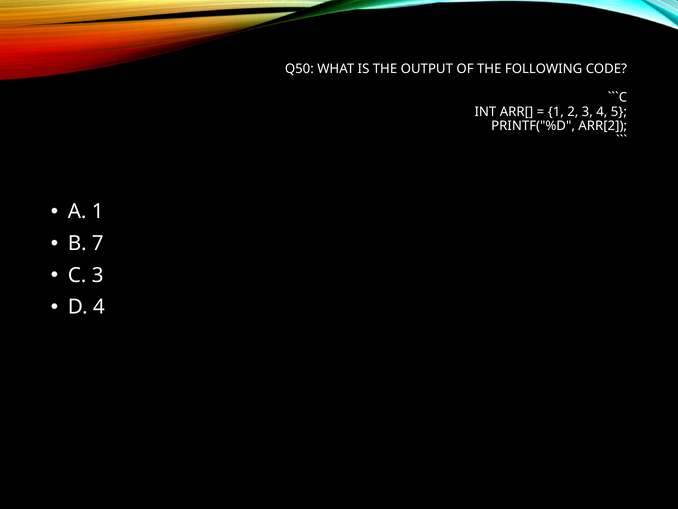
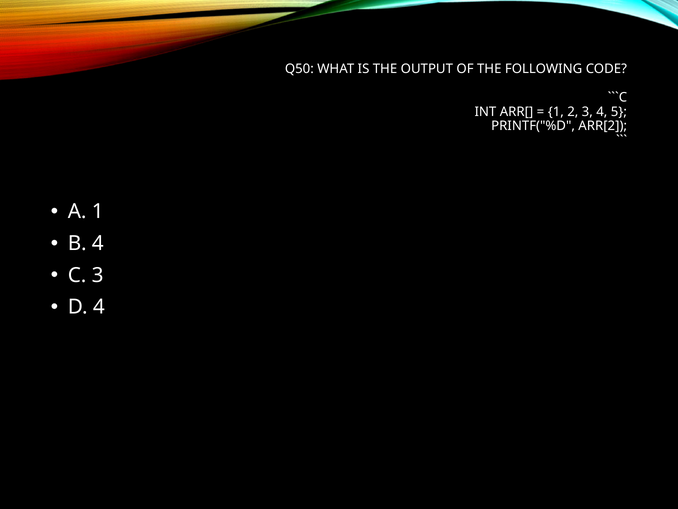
B 7: 7 -> 4
